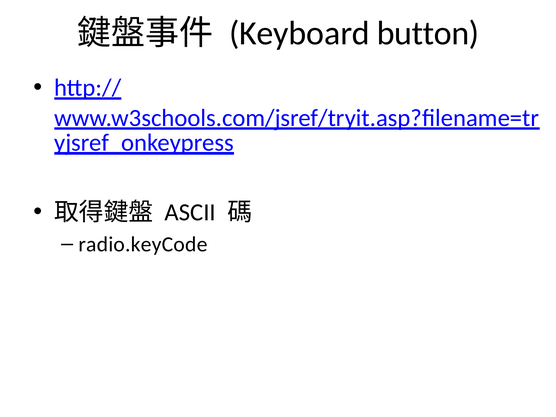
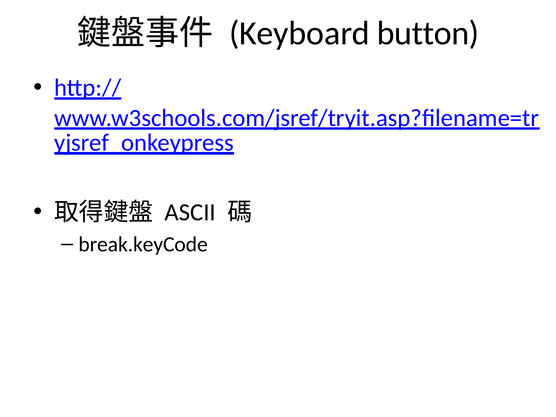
radio.keyCode: radio.keyCode -> break.keyCode
